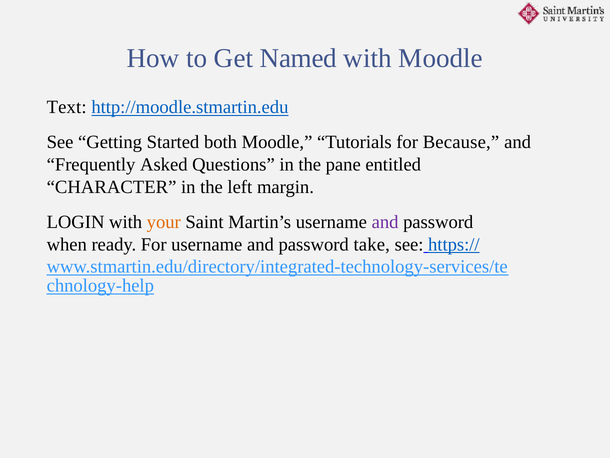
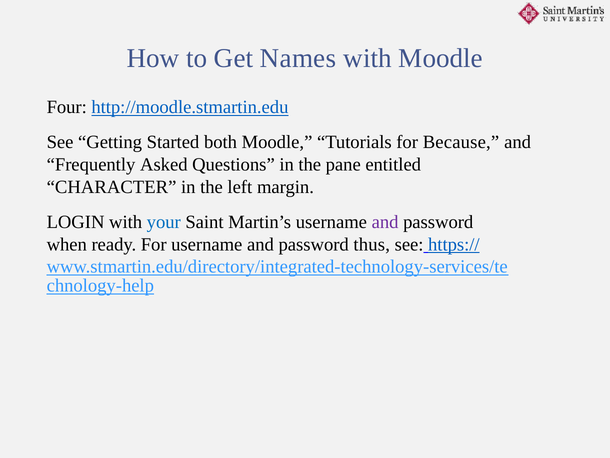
Named: Named -> Names
Text: Text -> Four
your colour: orange -> blue
take: take -> thus
